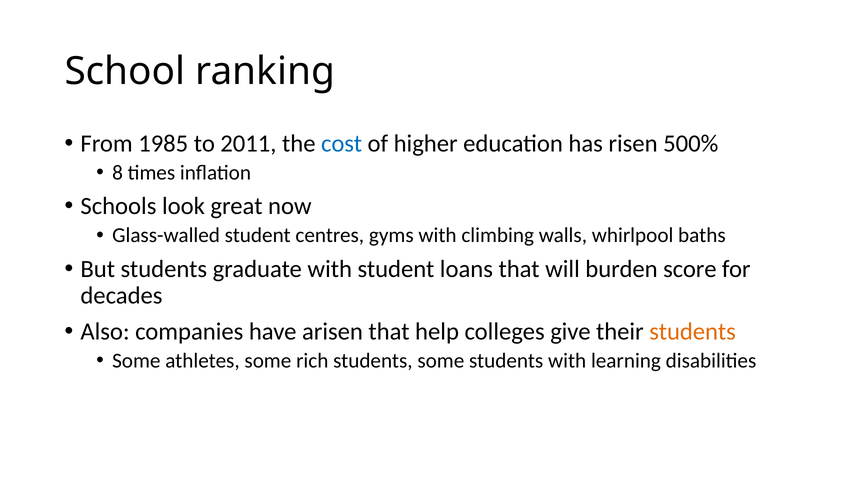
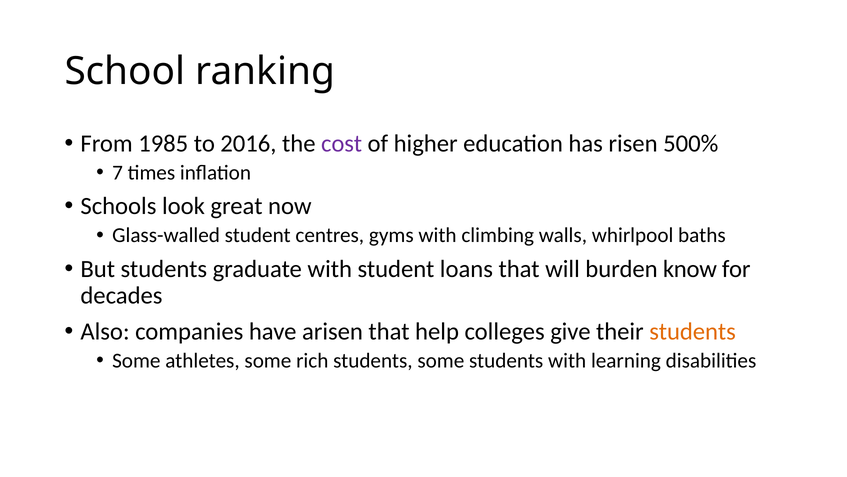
2011: 2011 -> 2016
cost colour: blue -> purple
8: 8 -> 7
score: score -> know
